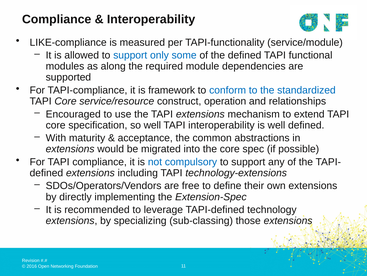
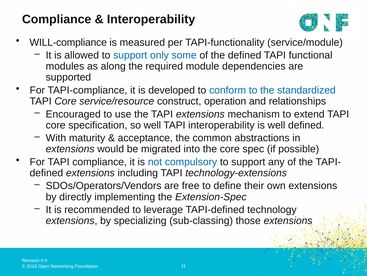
LIKE-compliance: LIKE-compliance -> WILL-compliance
framework: framework -> developed
